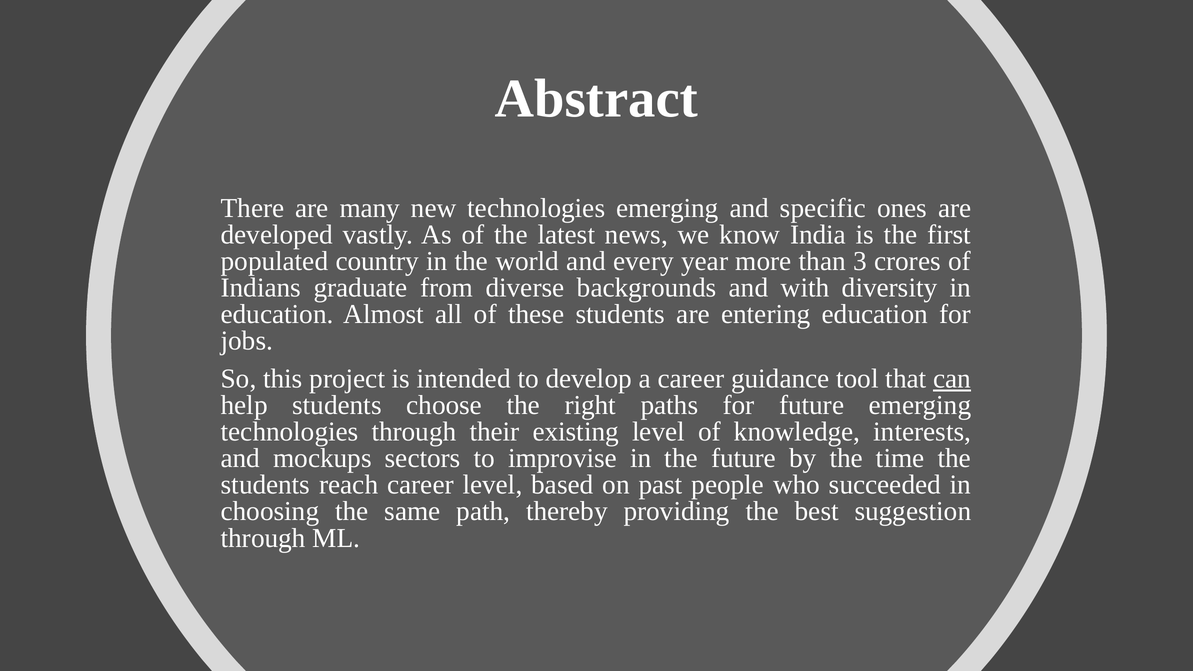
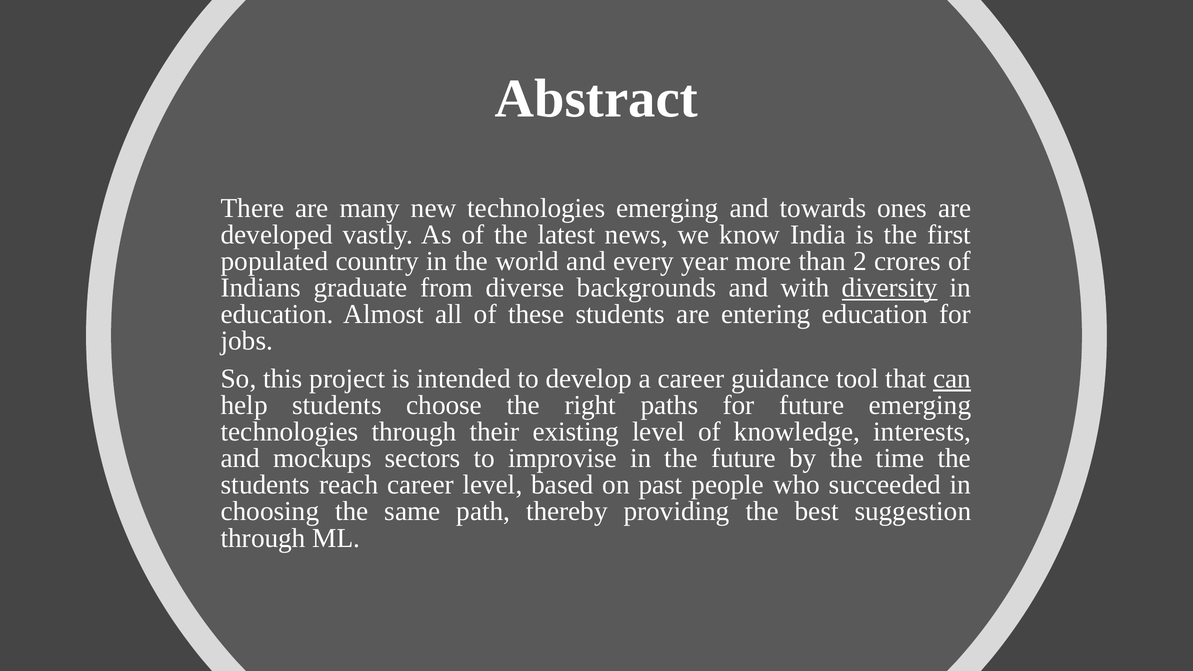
specific: specific -> towards
3: 3 -> 2
diversity underline: none -> present
